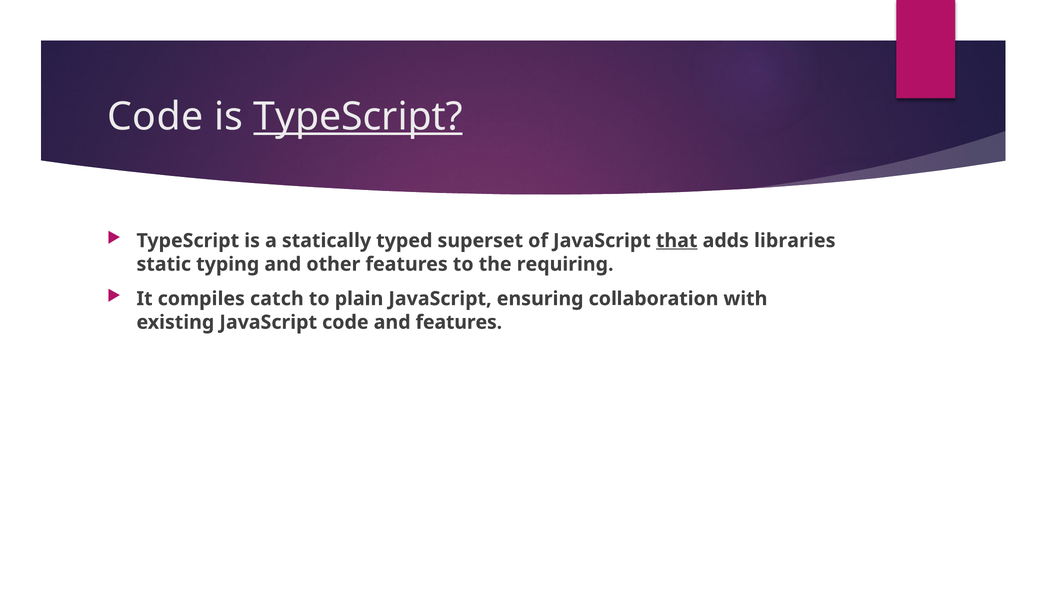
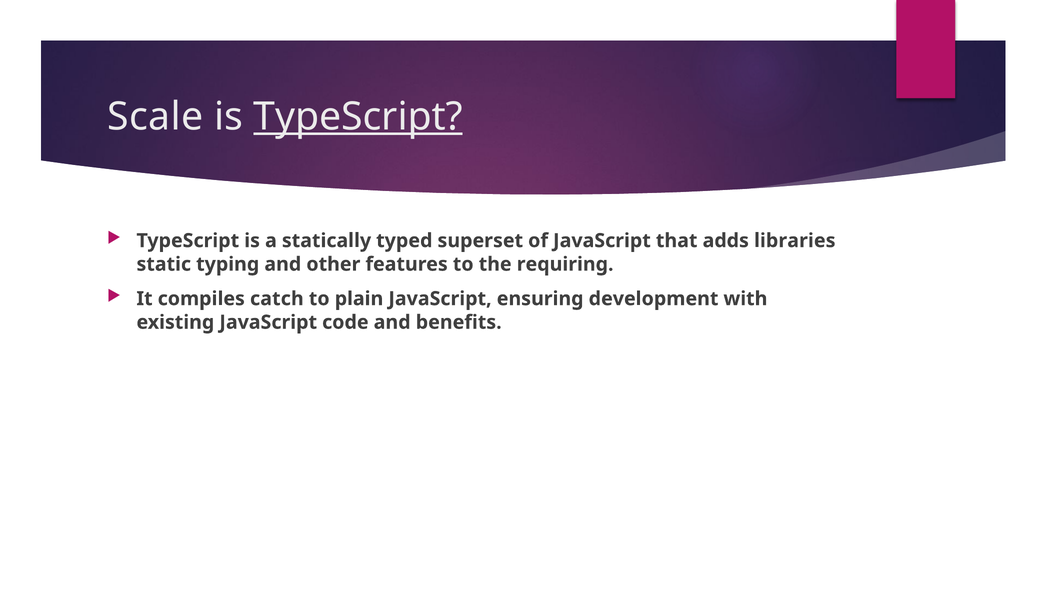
Code at (155, 117): Code -> Scale
that underline: present -> none
collaboration: collaboration -> development
and features: features -> benefits
